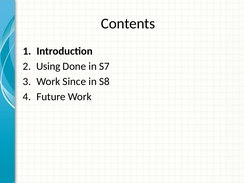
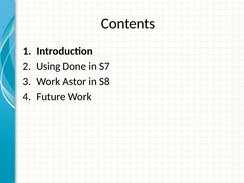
Since: Since -> Astor
